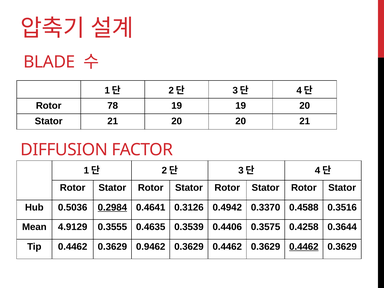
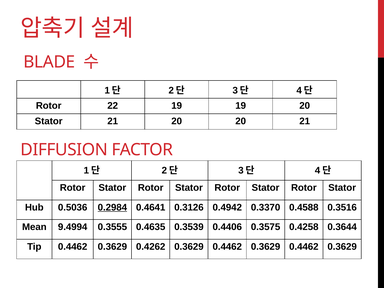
78: 78 -> 22
4.9129: 4.9129 -> 9.4994
0.9462: 0.9462 -> 0.4262
0.4462 at (304, 247) underline: present -> none
